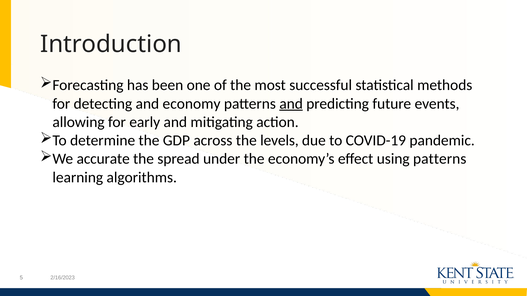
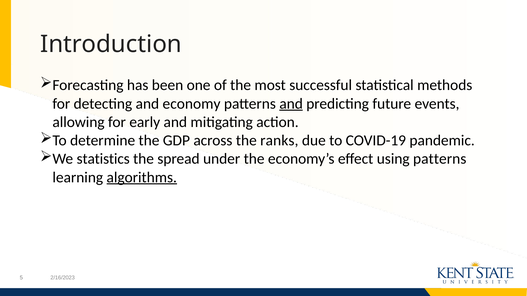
levels: levels -> ranks
accurate: accurate -> statistics
algorithms underline: none -> present
